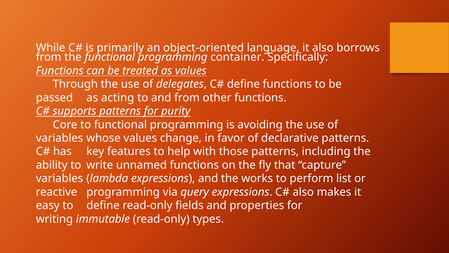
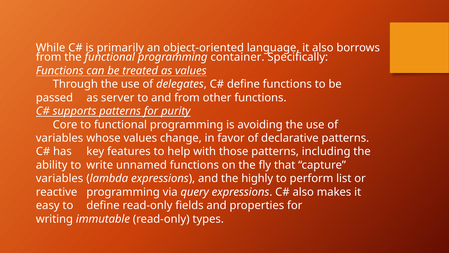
acting: acting -> server
works: works -> highly
